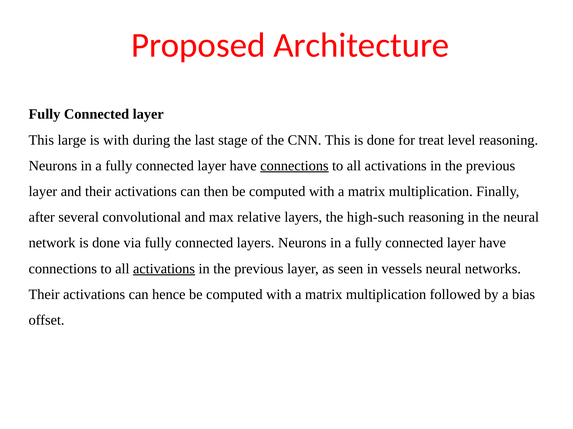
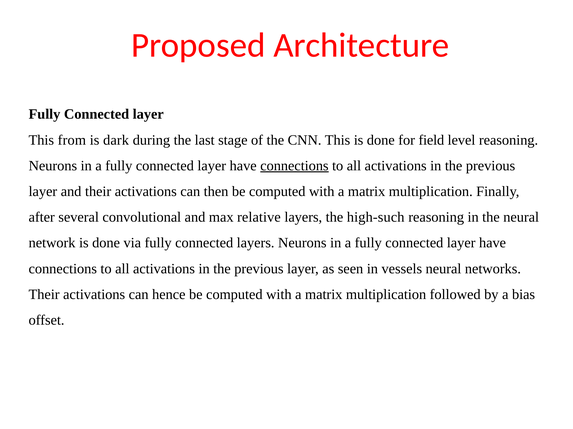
large: large -> from
is with: with -> dark
treat: treat -> field
activations at (164, 269) underline: present -> none
